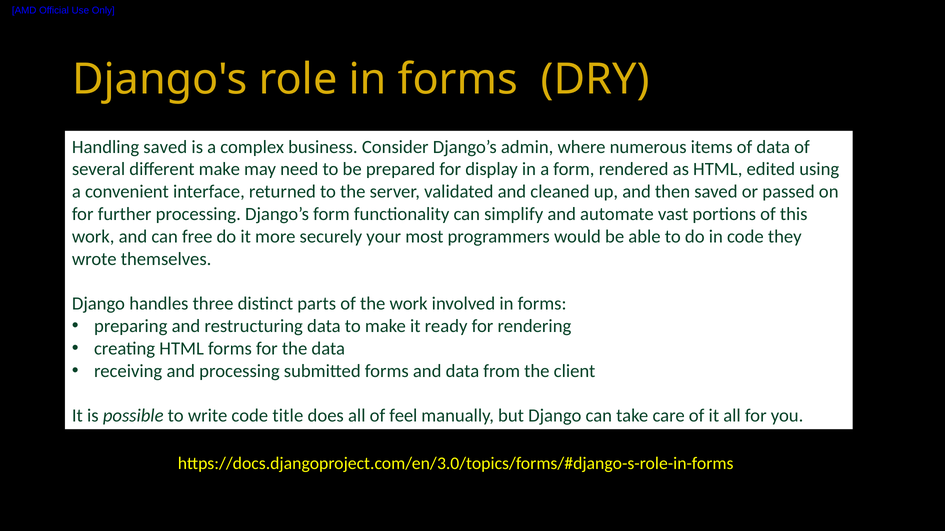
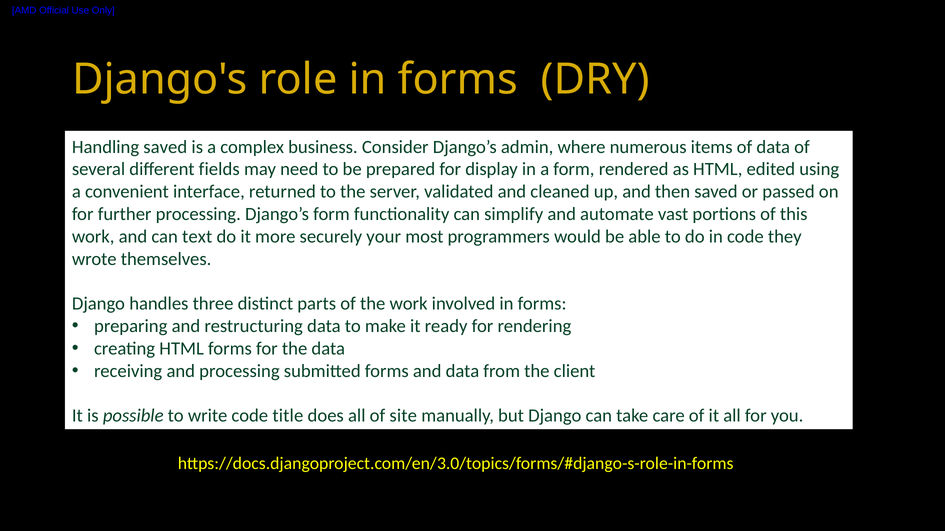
different make: make -> fields
free: free -> text
feel: feel -> site
